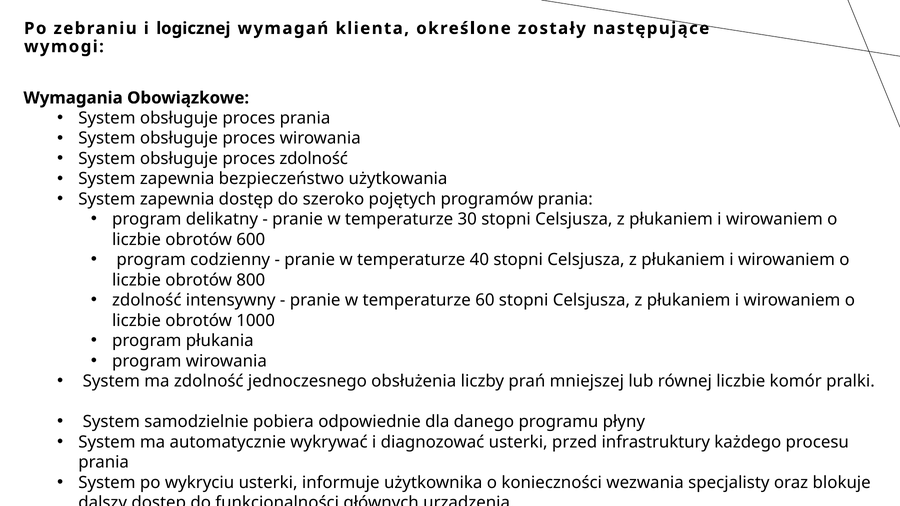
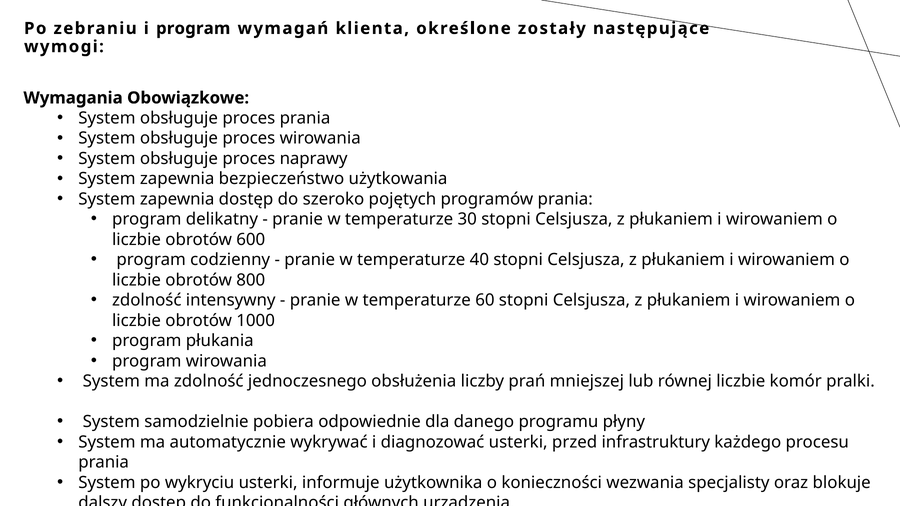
i logicznej: logicznej -> program
proces zdolność: zdolność -> naprawy
